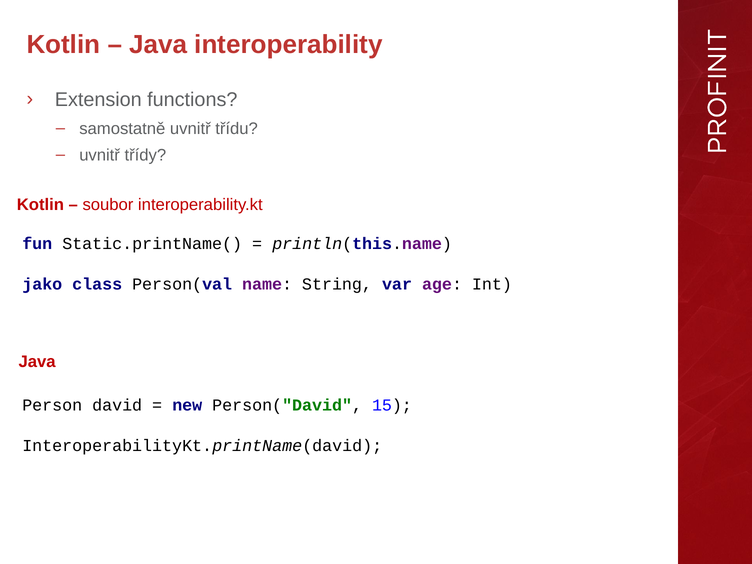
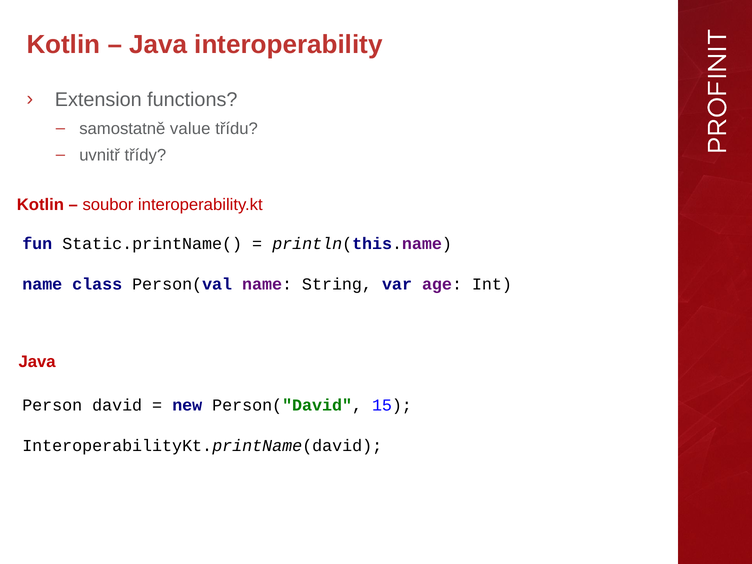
samostatně uvnitř: uvnitř -> value
jako at (42, 284): jako -> name
